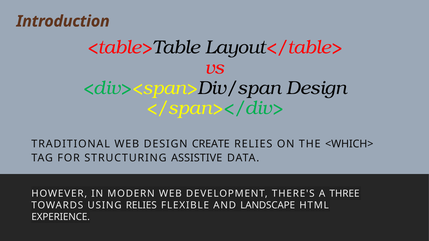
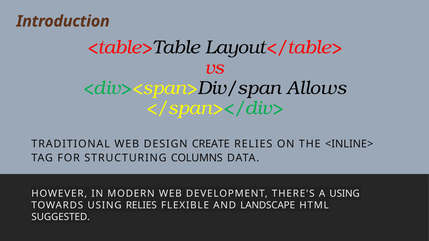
<div><span>Div/span Design: Design -> Allows
<WHICH>: <WHICH> -> <INLINE>
ASSISTIVE: ASSISTIVE -> COLUMNS
THREE at (345, 194): THREE -> USING
EXPERIENCE: EXPERIENCE -> SUGGESTED
